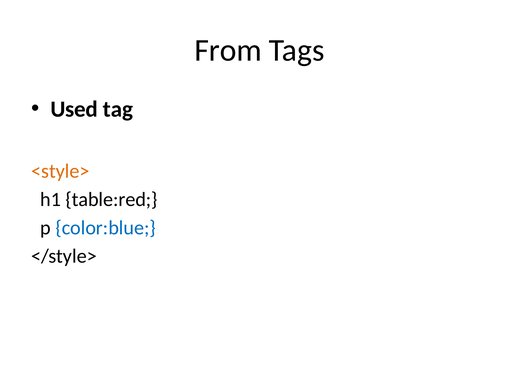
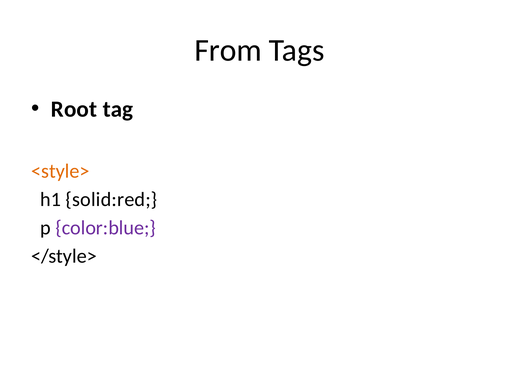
Used: Used -> Root
table:red: table:red -> solid:red
color:blue colour: blue -> purple
